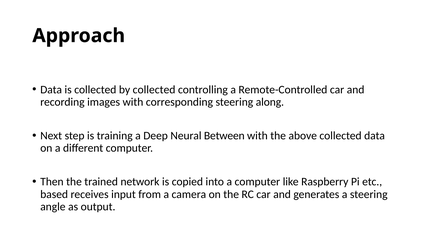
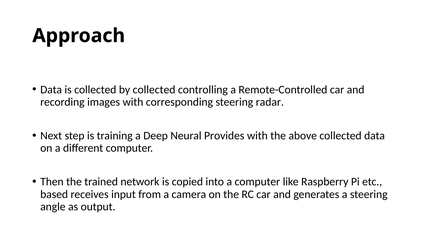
along: along -> radar
Between: Between -> Provides
